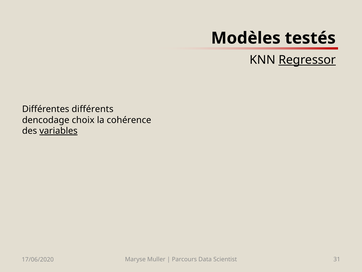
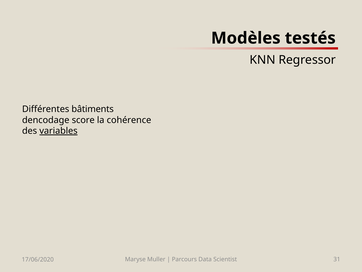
Regressor underline: present -> none
différents: différents -> bâtiments
choix: choix -> score
